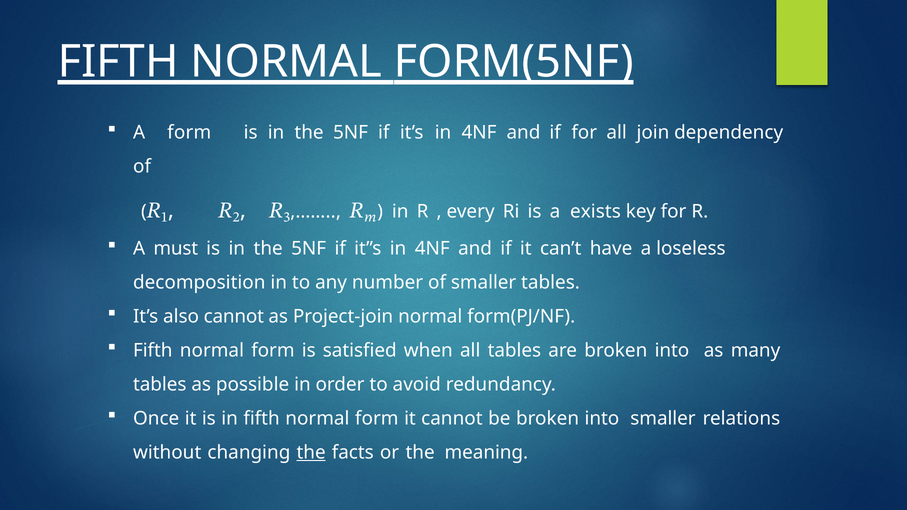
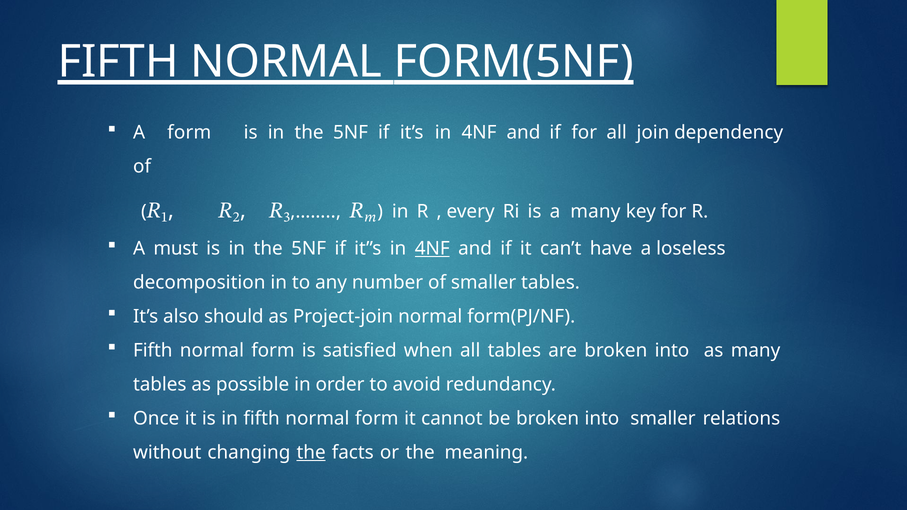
a exists: exists -> many
4NF at (432, 249) underline: none -> present
also cannot: cannot -> should
